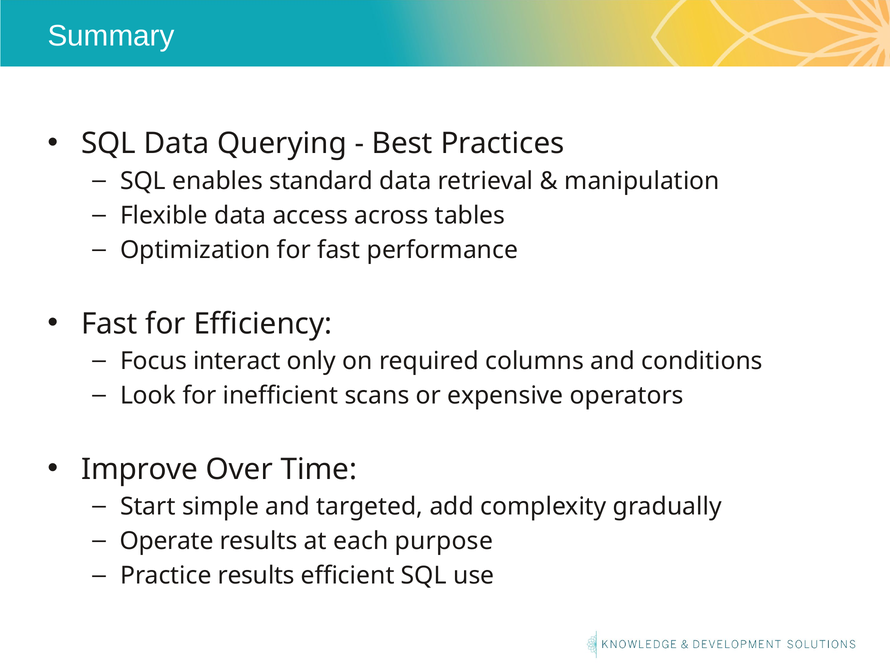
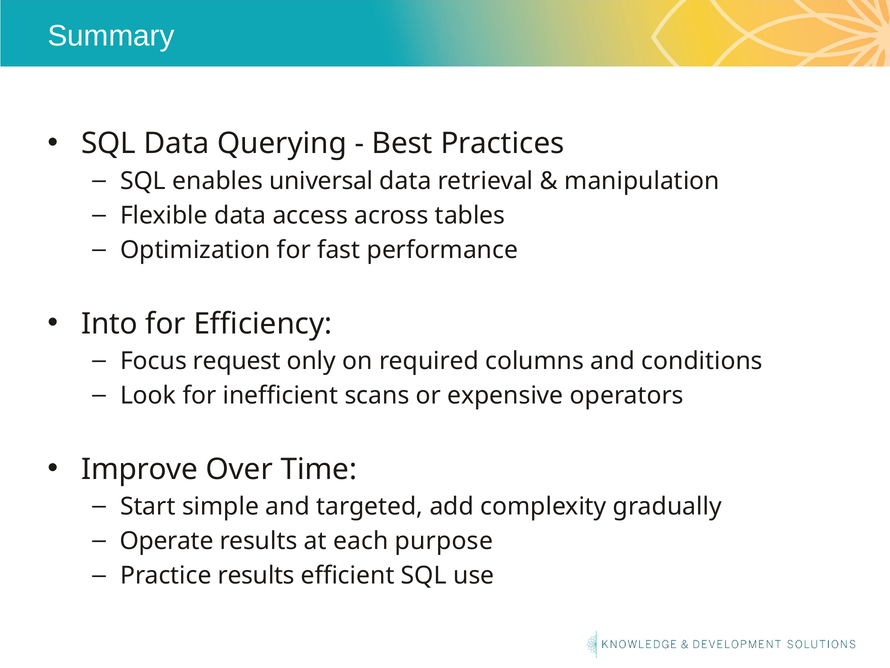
standard: standard -> universal
Fast at (109, 324): Fast -> Into
interact: interact -> request
